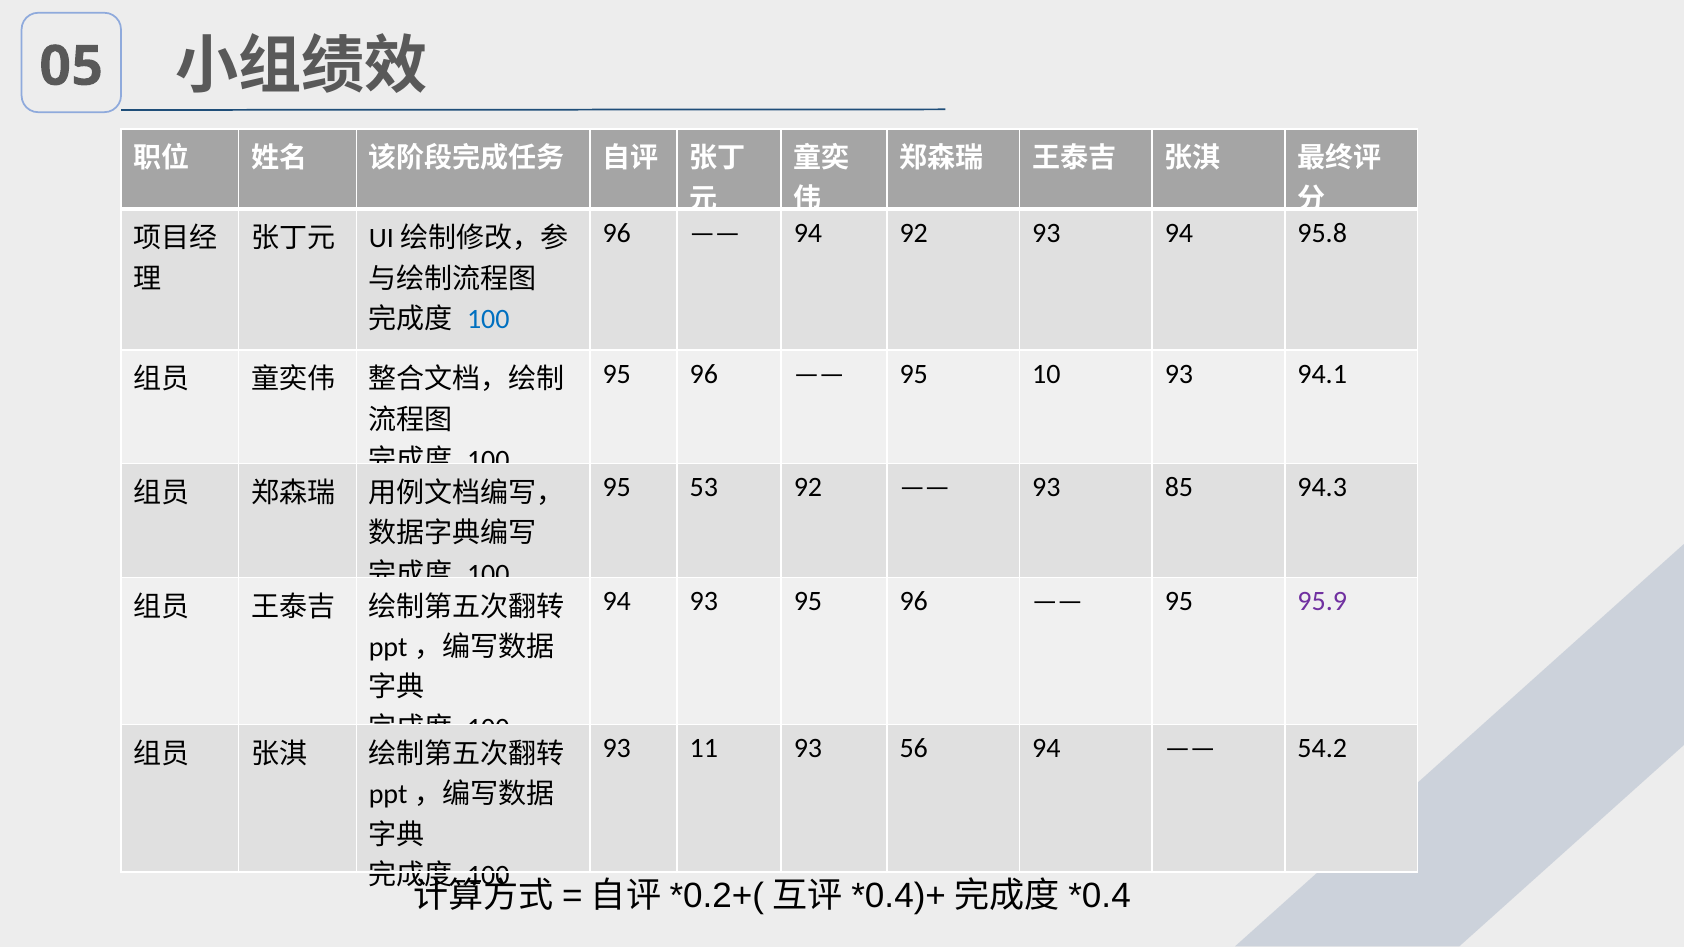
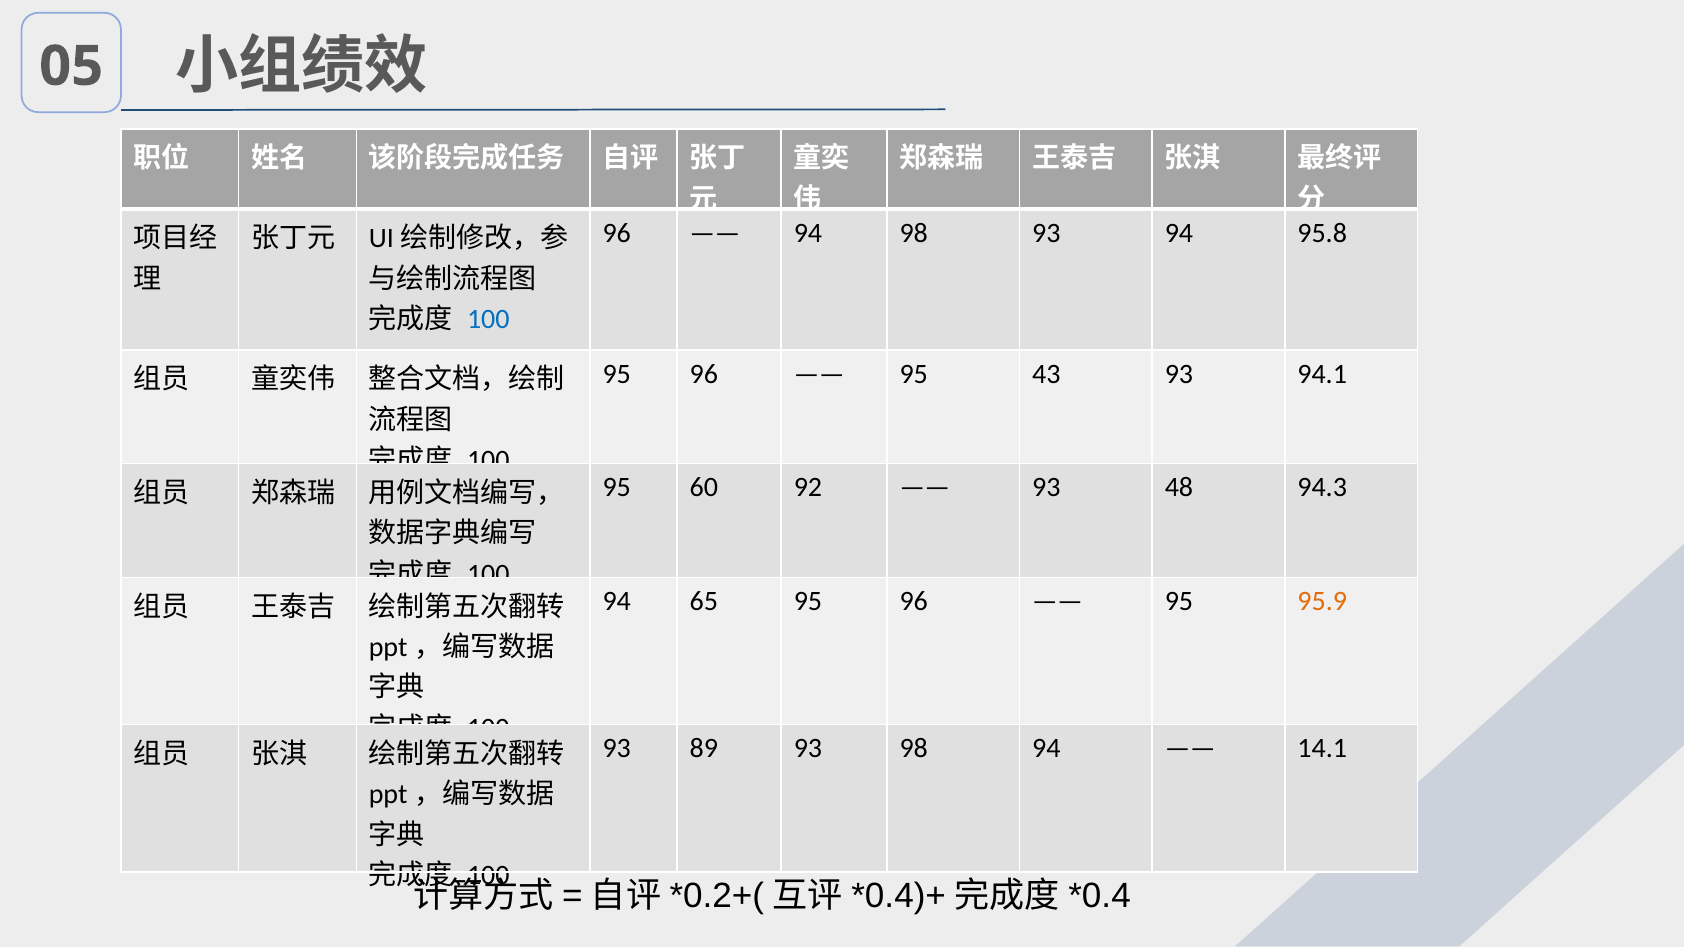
94 92: 92 -> 98
10: 10 -> 43
53: 53 -> 60
85: 85 -> 48
94 93: 93 -> 65
95.9 colour: purple -> orange
11: 11 -> 89
93 56: 56 -> 98
54.2: 54.2 -> 14.1
